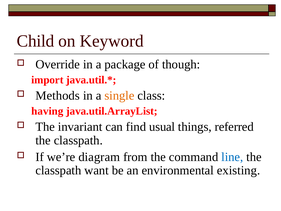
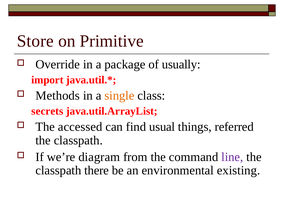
Child: Child -> Store
Keyword: Keyword -> Primitive
though: though -> usually
having: having -> secrets
invariant: invariant -> accessed
line colour: blue -> purple
want: want -> there
